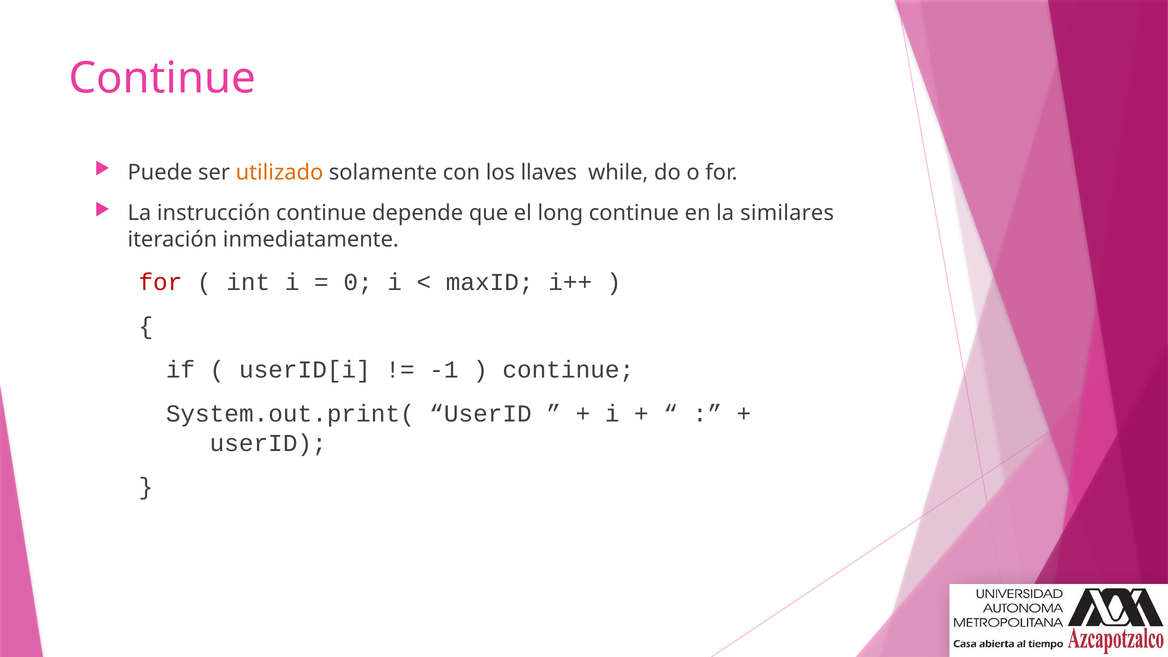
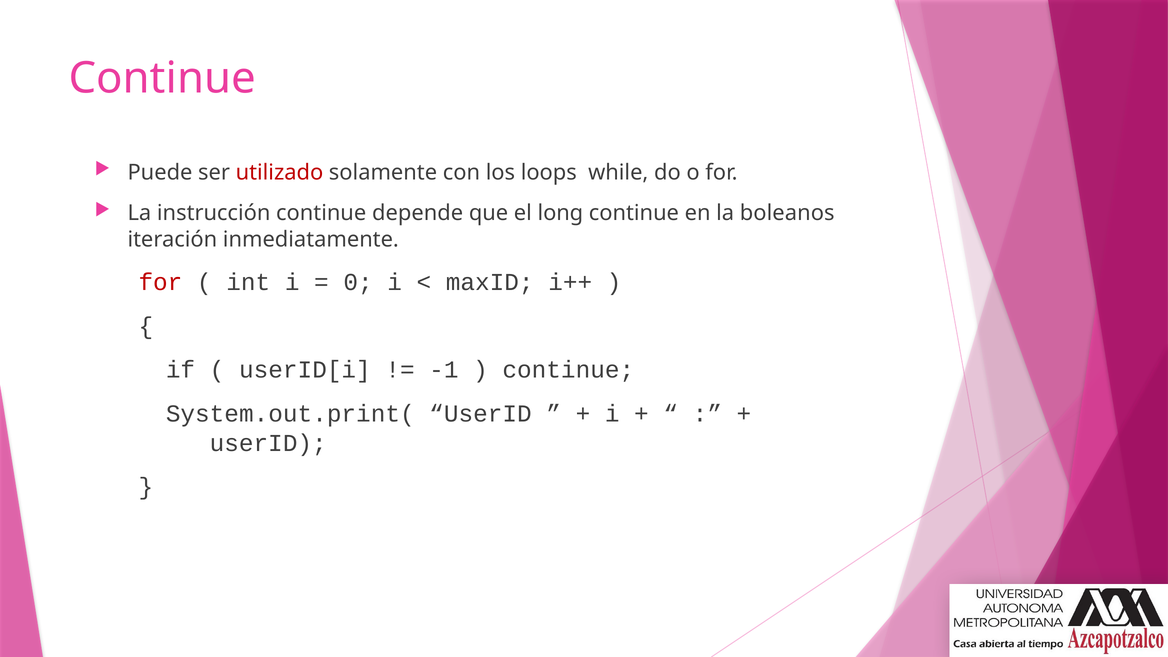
utilizado colour: orange -> red
llaves: llaves -> loops
similares: similares -> boleanos
